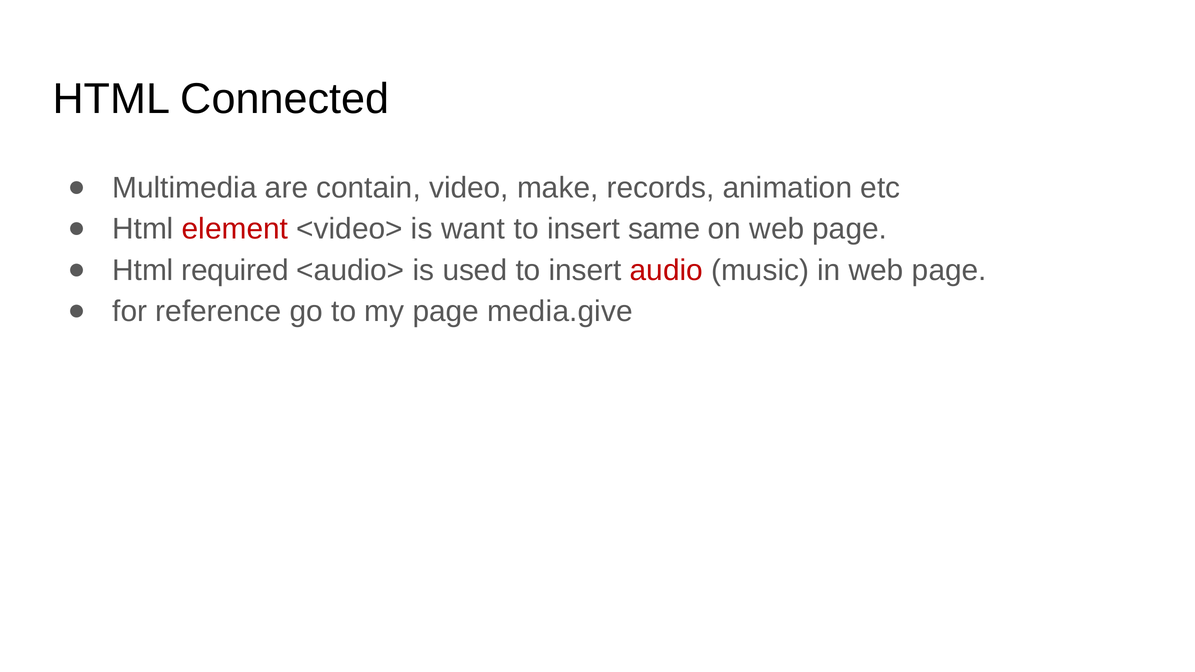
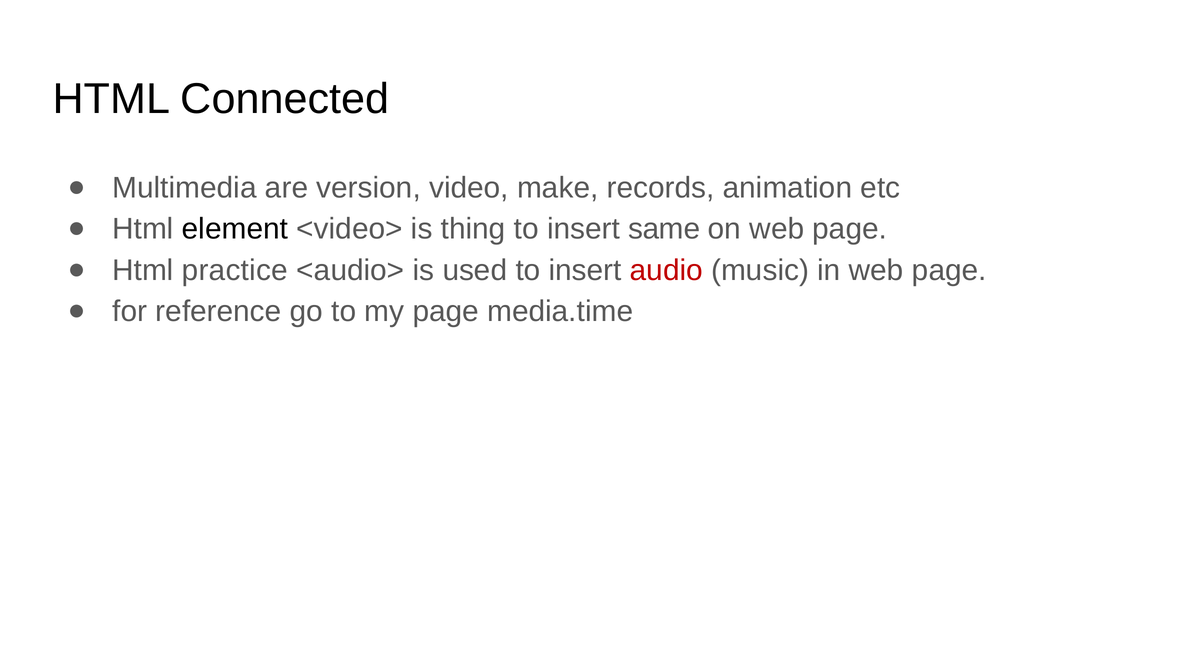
contain: contain -> version
element colour: red -> black
want: want -> thing
required: required -> practice
media.give: media.give -> media.time
